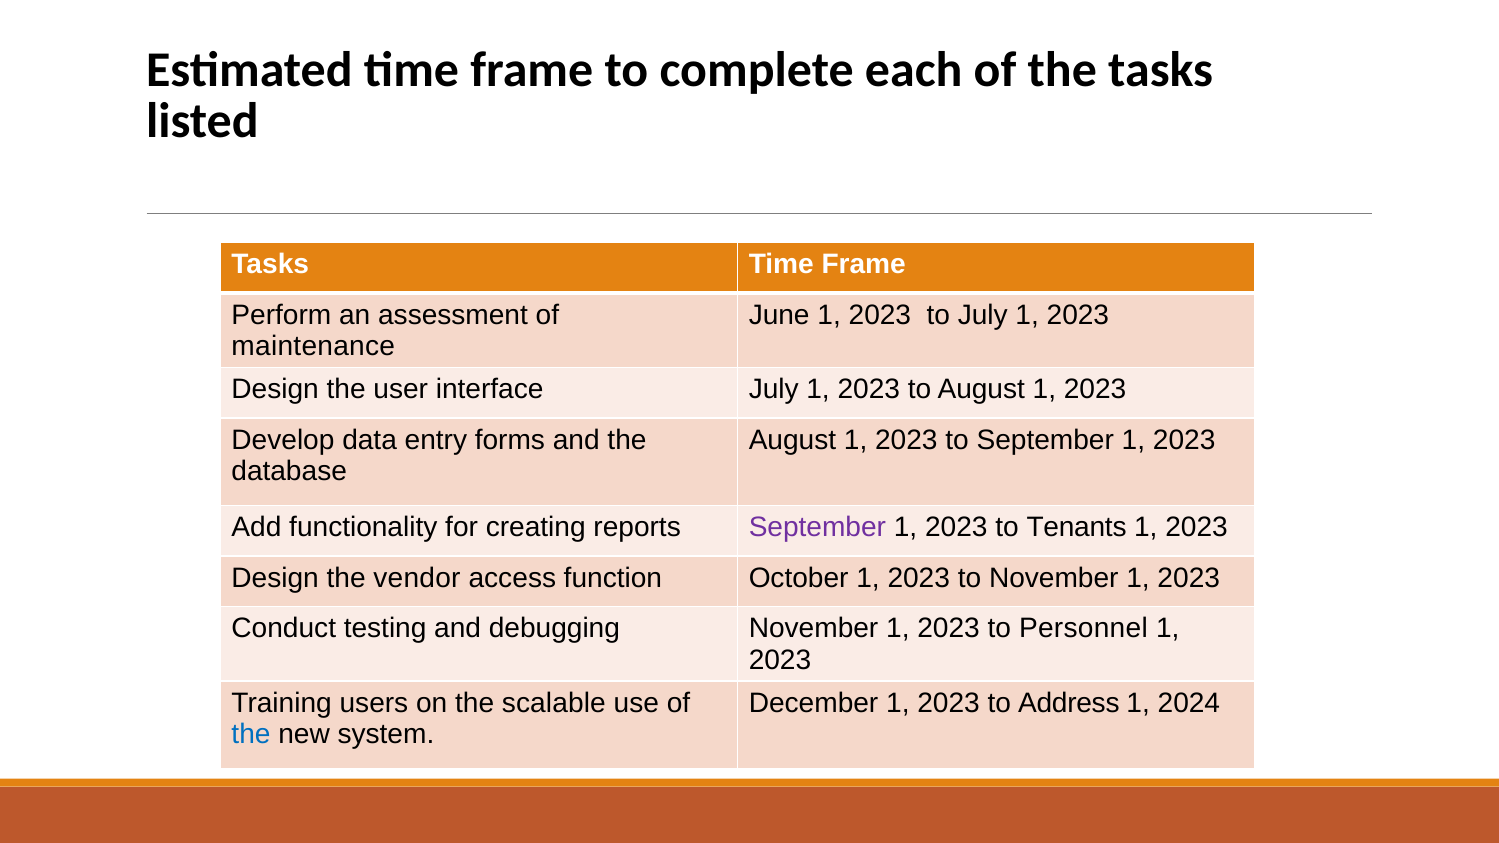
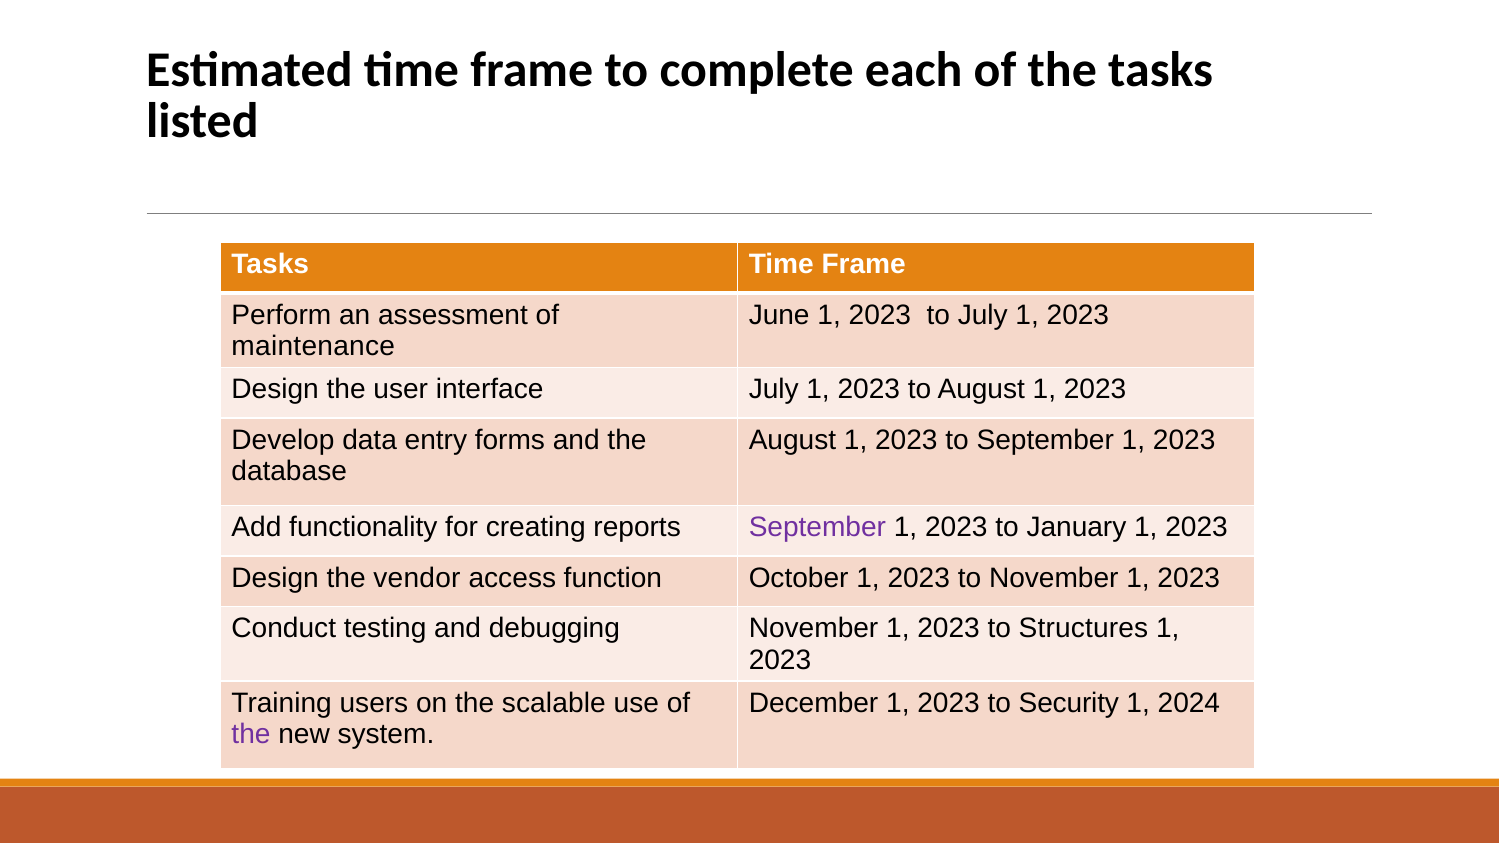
Tenants: Tenants -> January
Personnel: Personnel -> Structures
Address: Address -> Security
the at (251, 734) colour: blue -> purple
